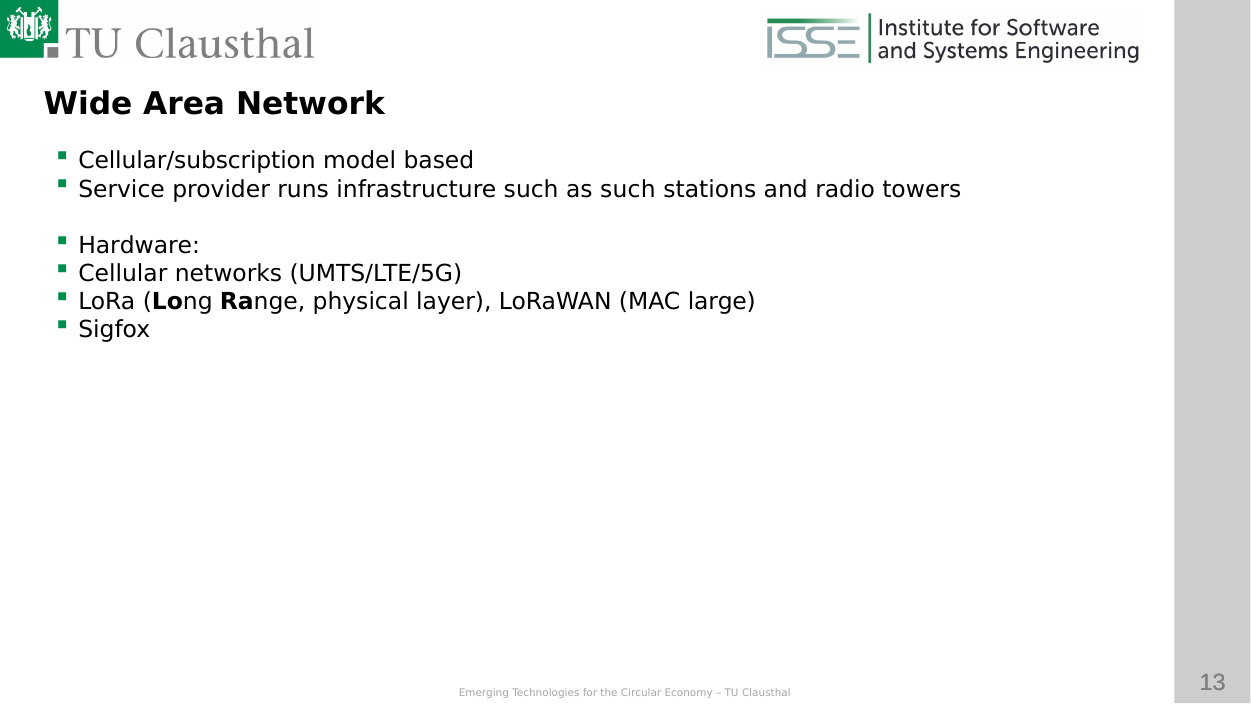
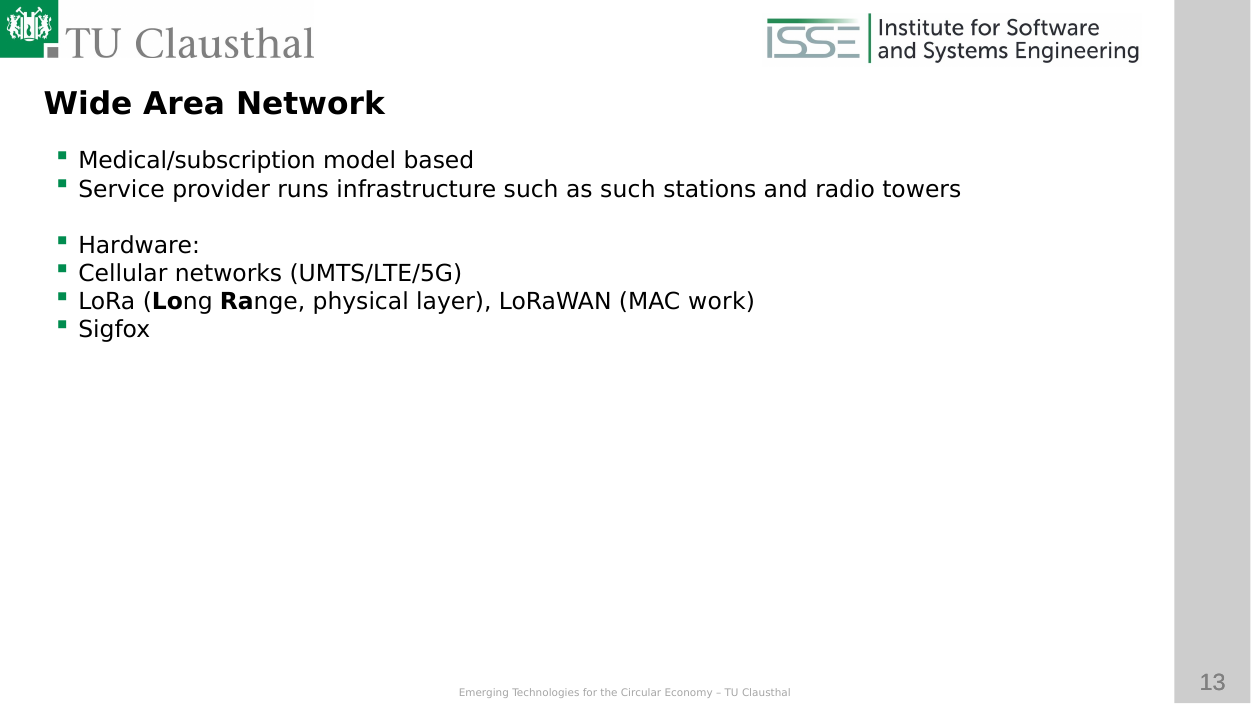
Cellular/subscription: Cellular/subscription -> Medical/subscription
large: large -> work
